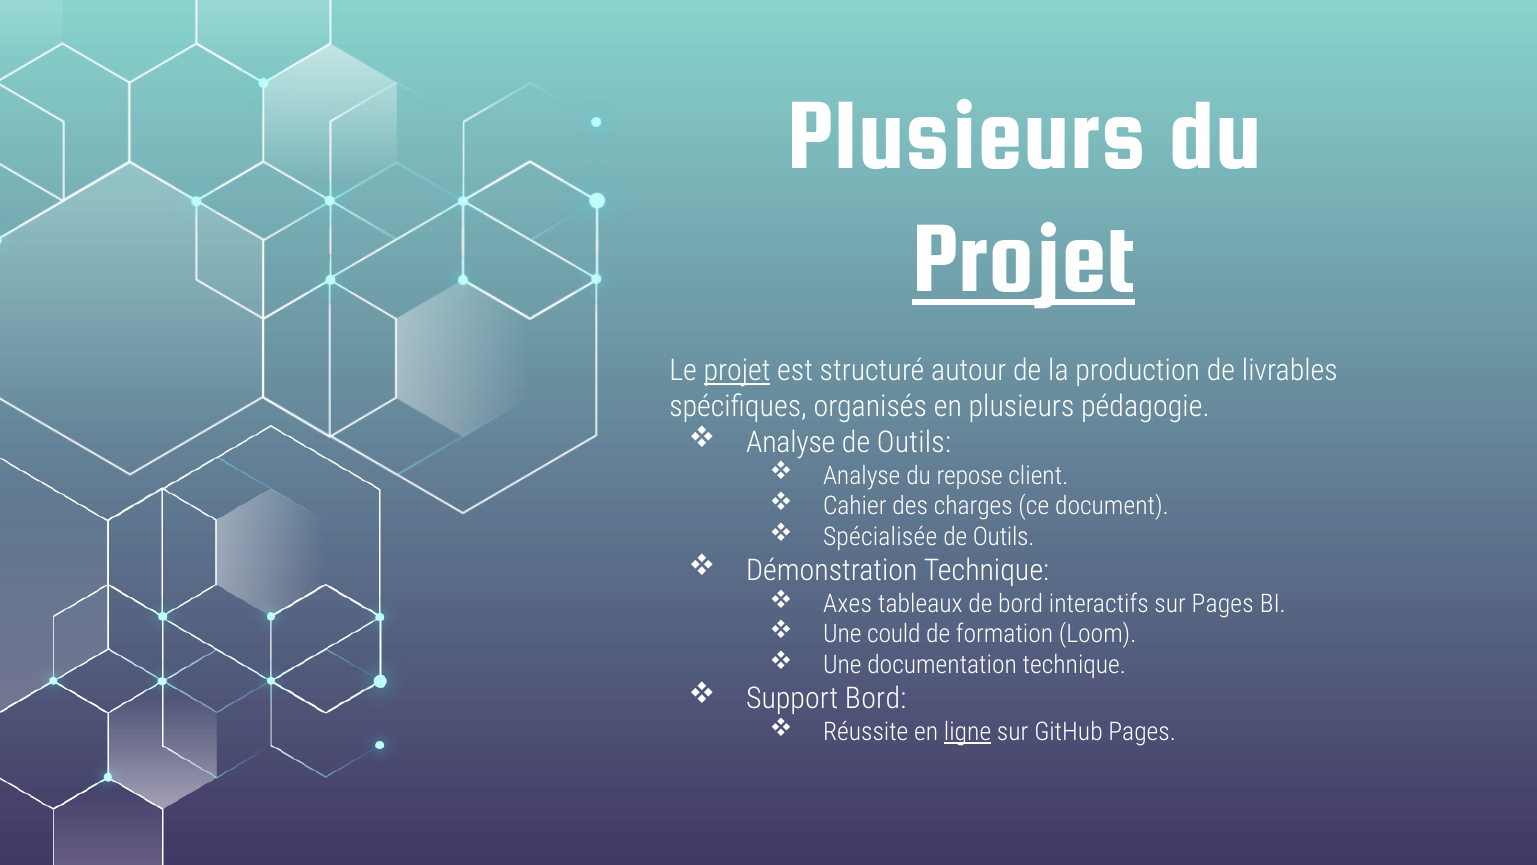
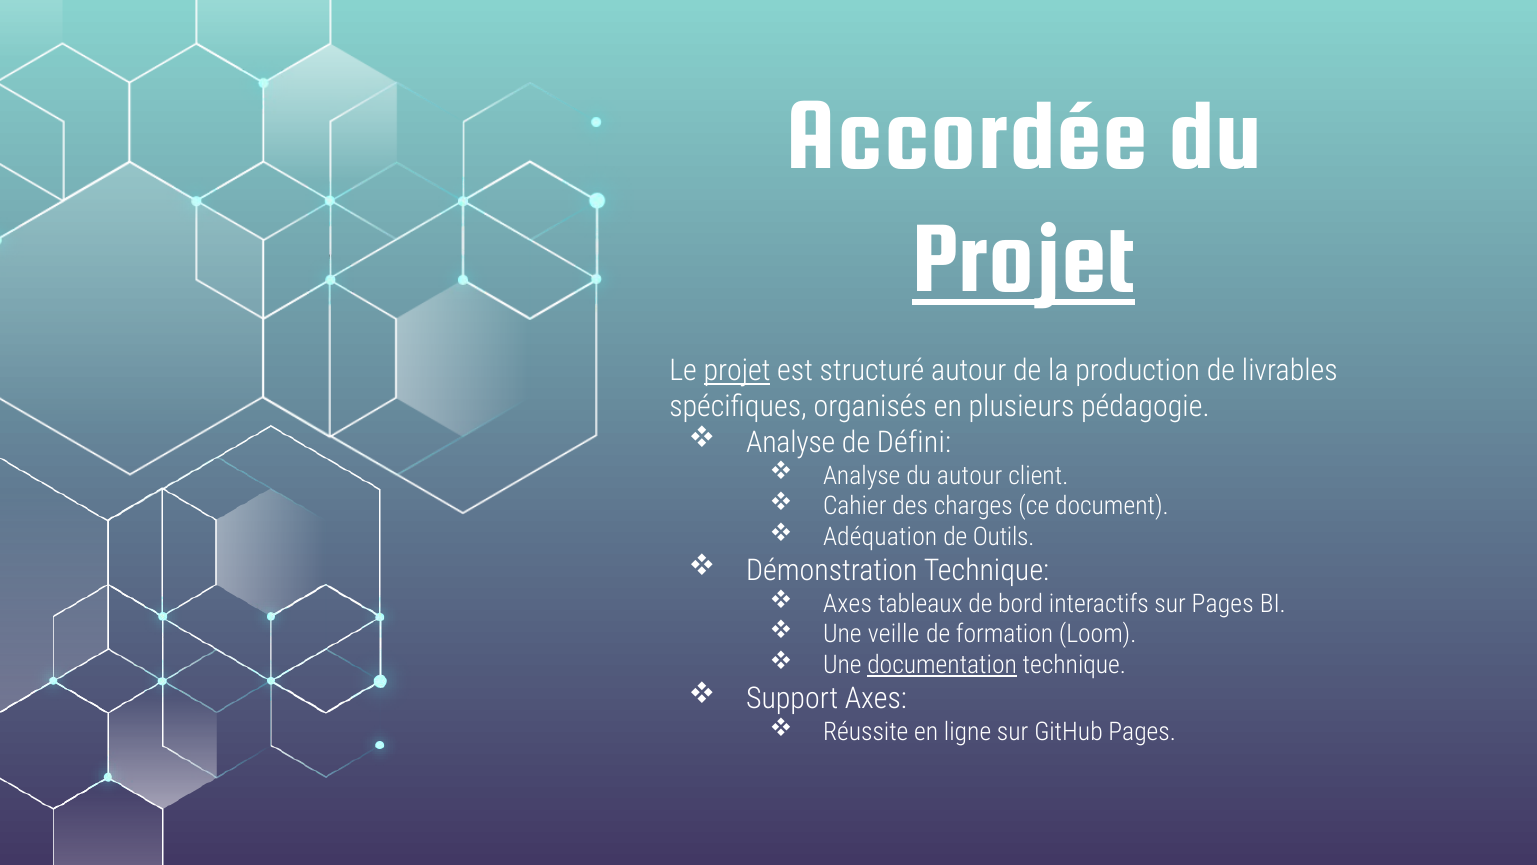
Plusieurs at (967, 135): Plusieurs -> Accordée
Outils at (914, 442): Outils -> Défini
du repose: repose -> autour
Spécialisée: Spécialisée -> Adéquation
could: could -> veille
documentation underline: none -> present
Support Bord: Bord -> Axes
ligne underline: present -> none
